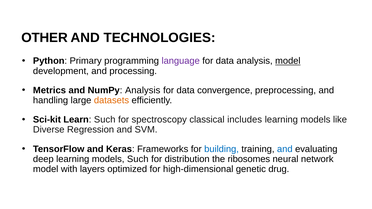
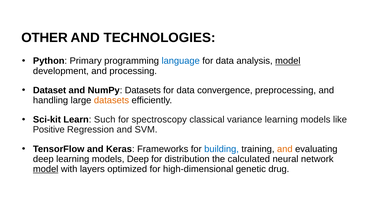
language colour: purple -> blue
Metrics: Metrics -> Dataset
NumPy Analysis: Analysis -> Datasets
includes: includes -> variance
Diverse: Diverse -> Positive
and at (285, 149) colour: blue -> orange
models Such: Such -> Deep
ribosomes: ribosomes -> calculated
model at (46, 169) underline: none -> present
